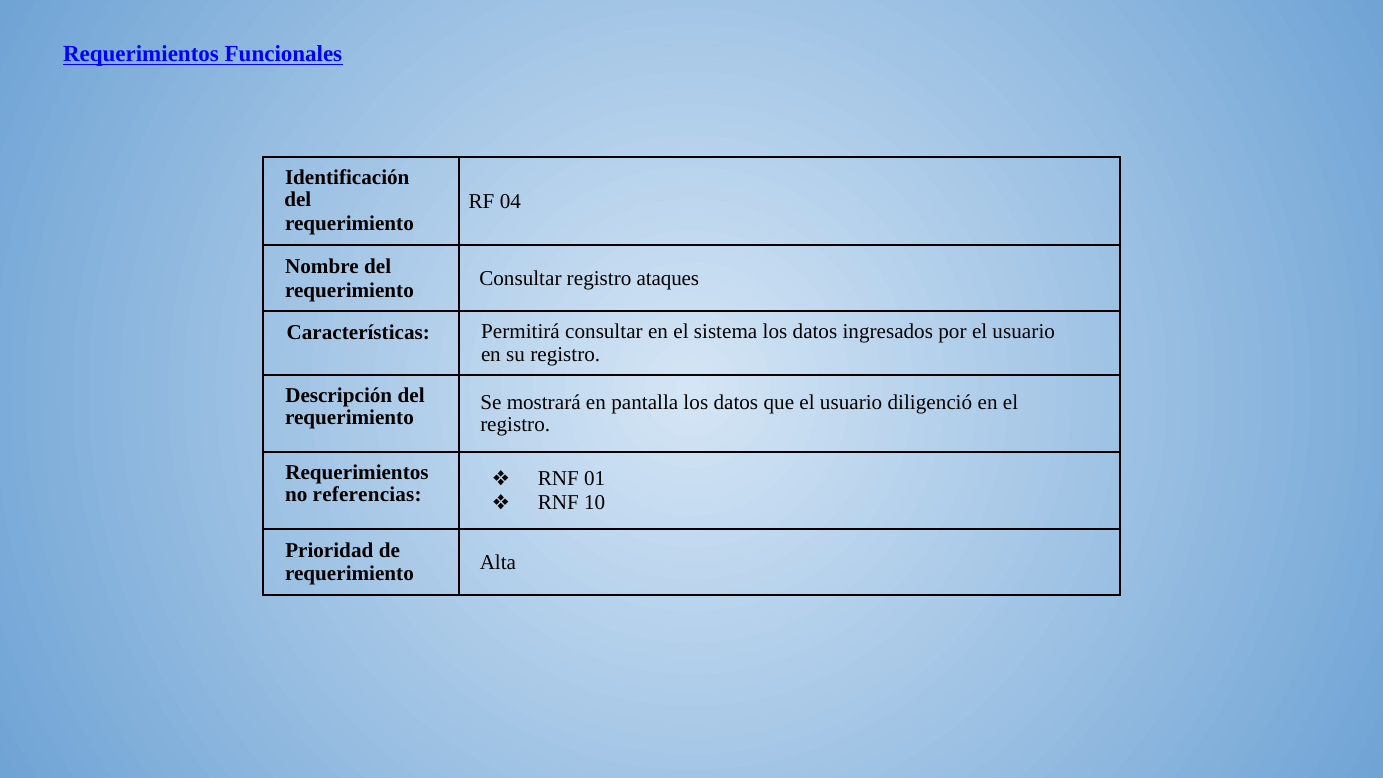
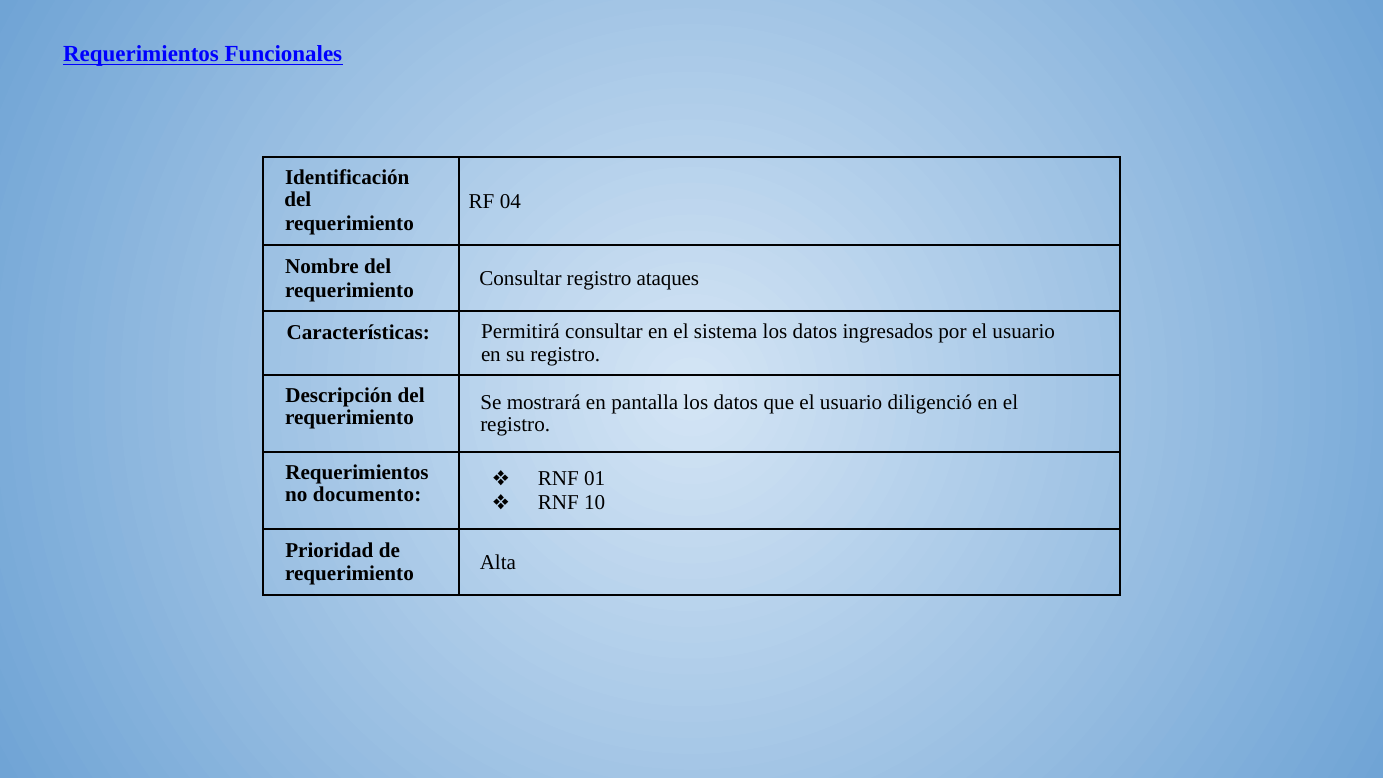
referencias: referencias -> documento
